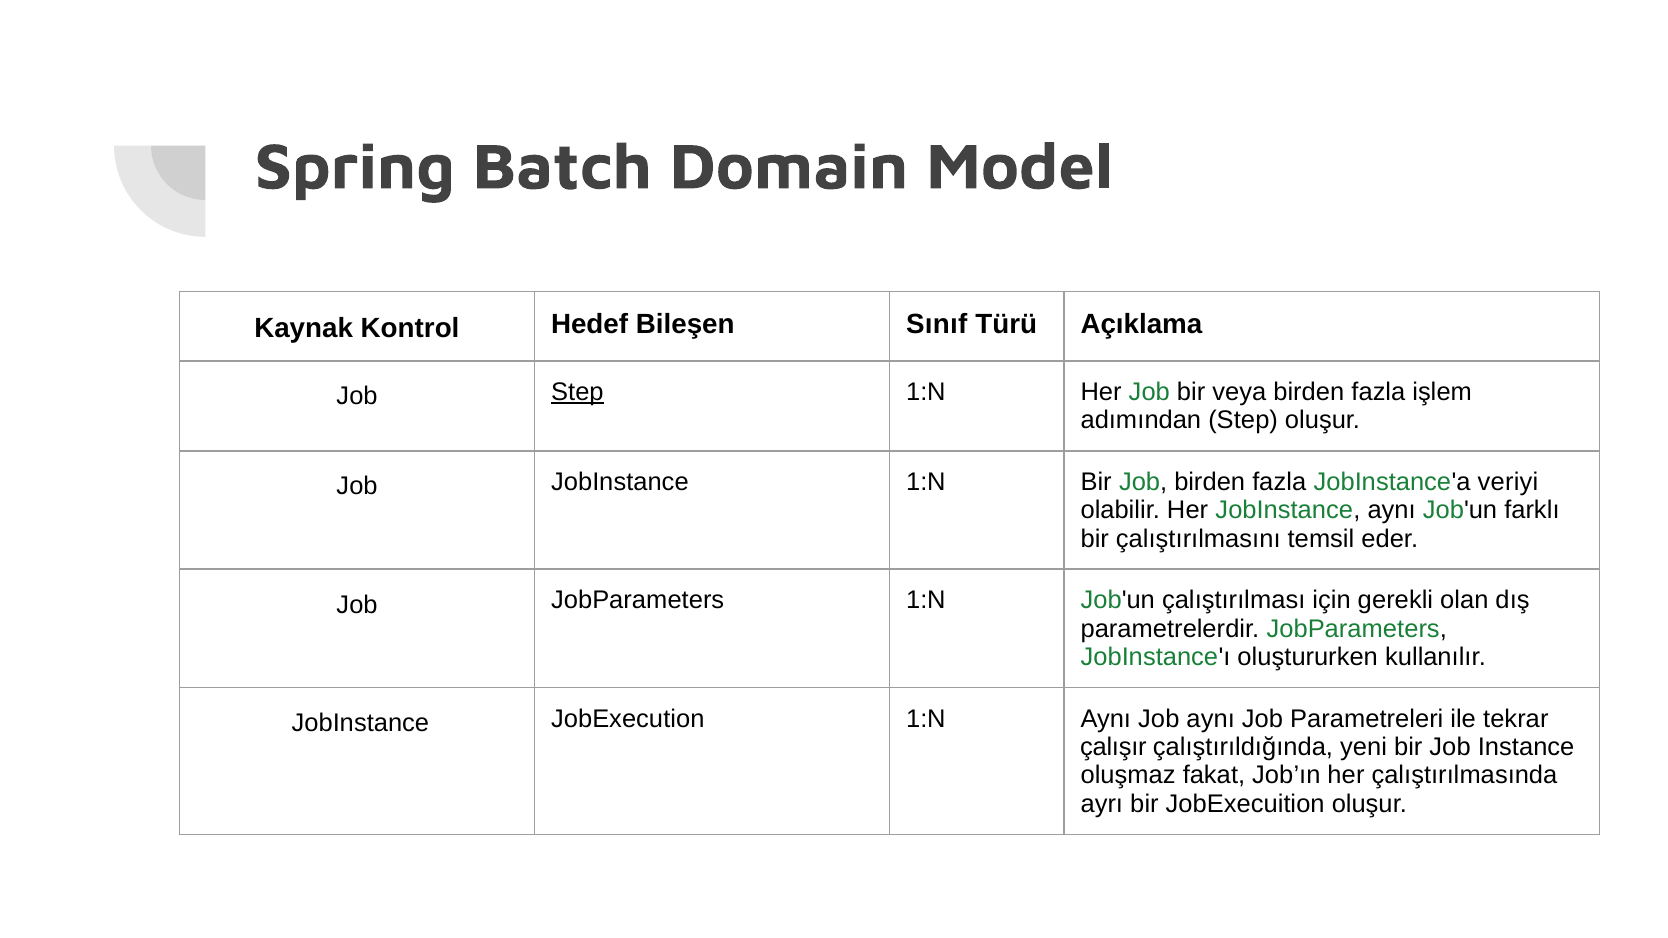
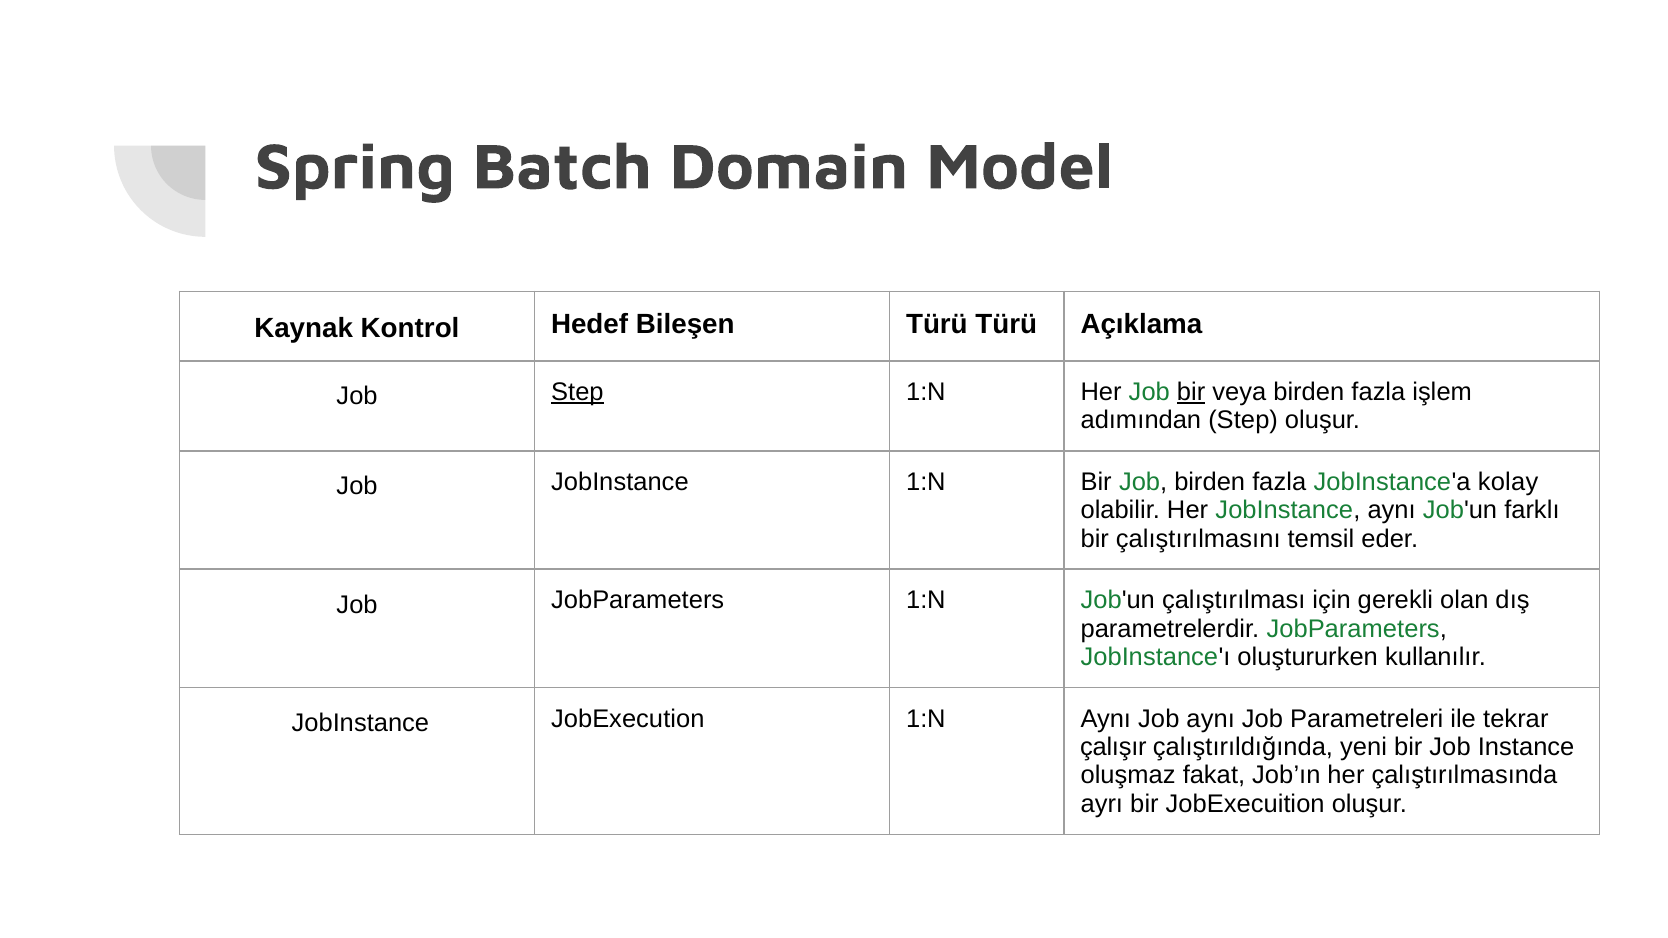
Bileşen Sınıf: Sınıf -> Türü
bir at (1191, 392) underline: none -> present
veriyi: veriyi -> kolay
